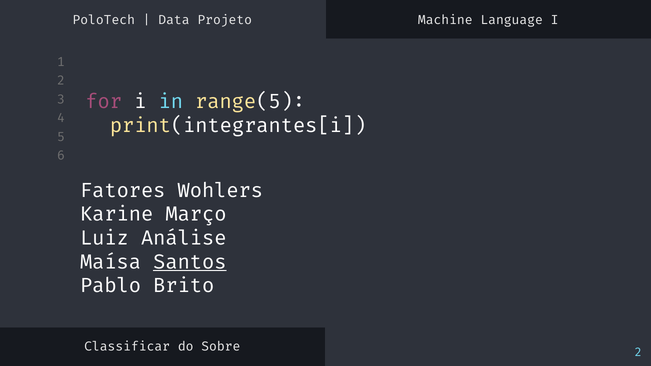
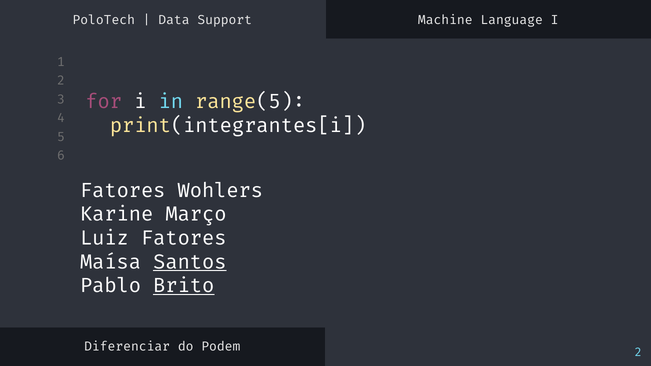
Projeto: Projeto -> Support
Luiz Análise: Análise -> Fatores
Brito underline: none -> present
Classificar: Classificar -> Diferenciar
Sobre: Sobre -> Podem
